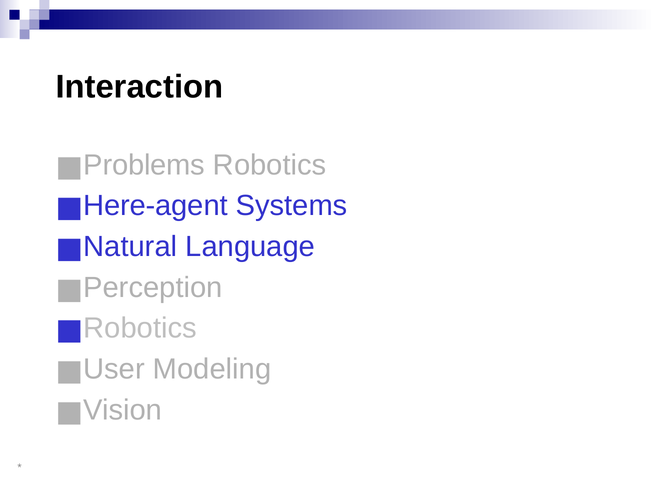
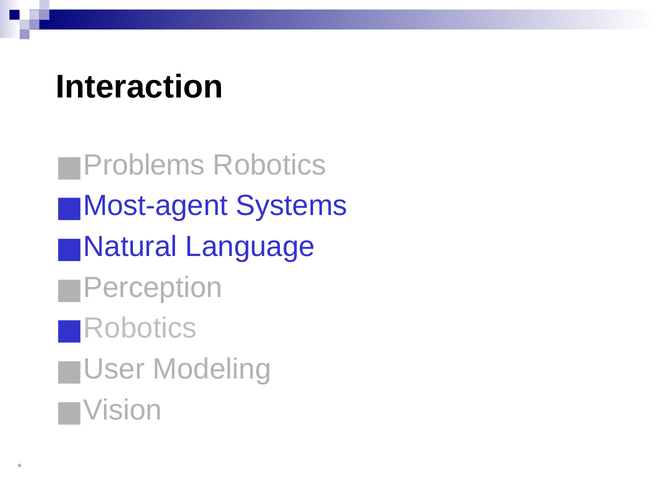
Here-agent: Here-agent -> Most-agent
